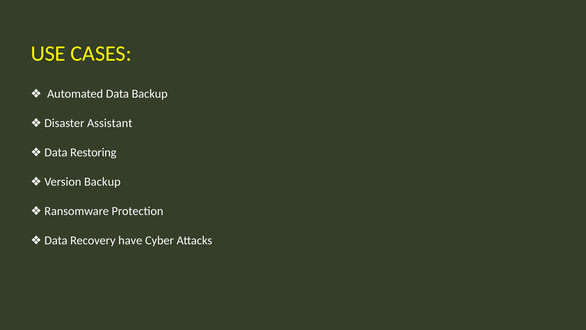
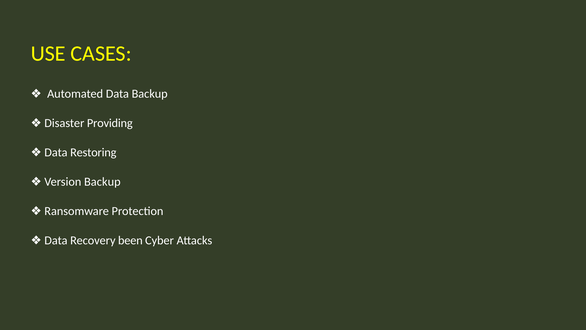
Assistant: Assistant -> Providing
have: have -> been
